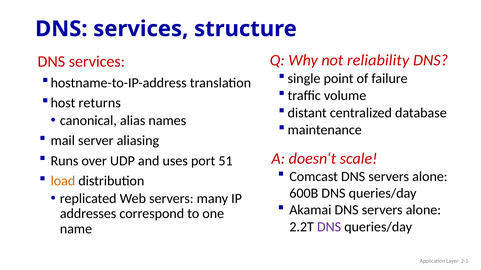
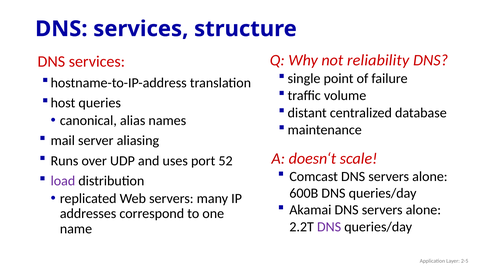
returns: returns -> queries
51: 51 -> 52
load colour: orange -> purple
